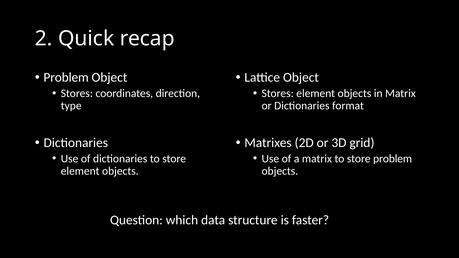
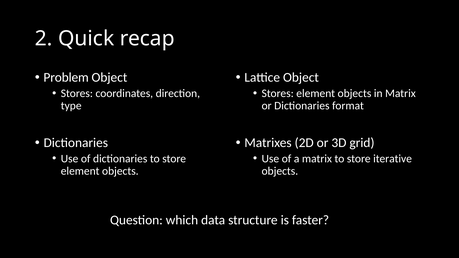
store problem: problem -> iterative
